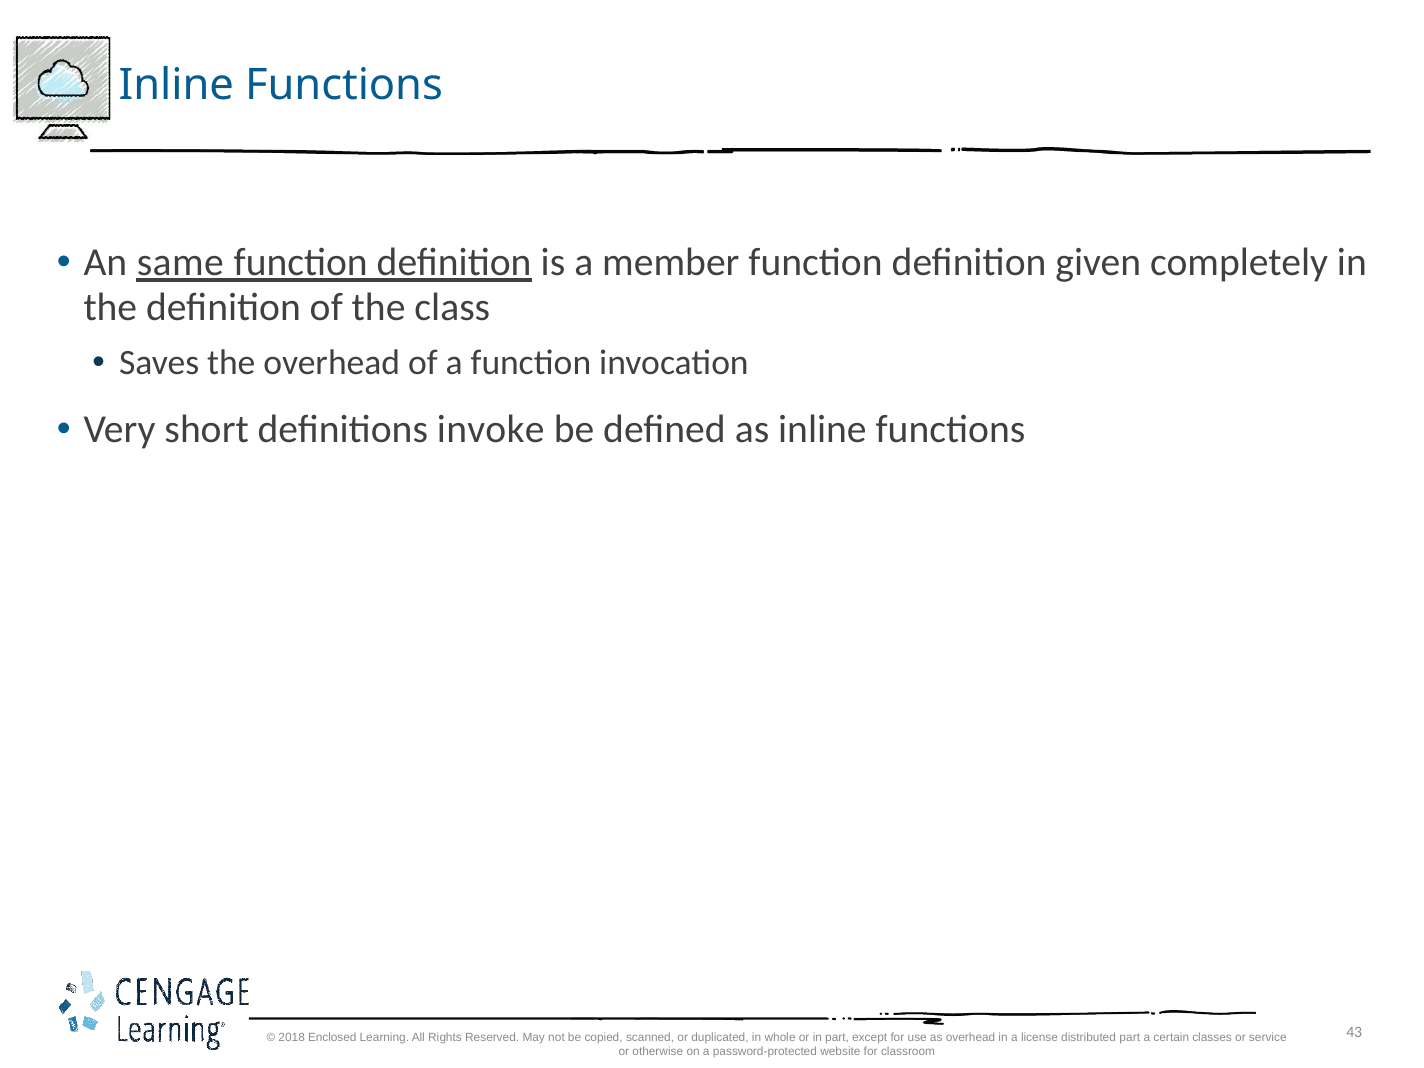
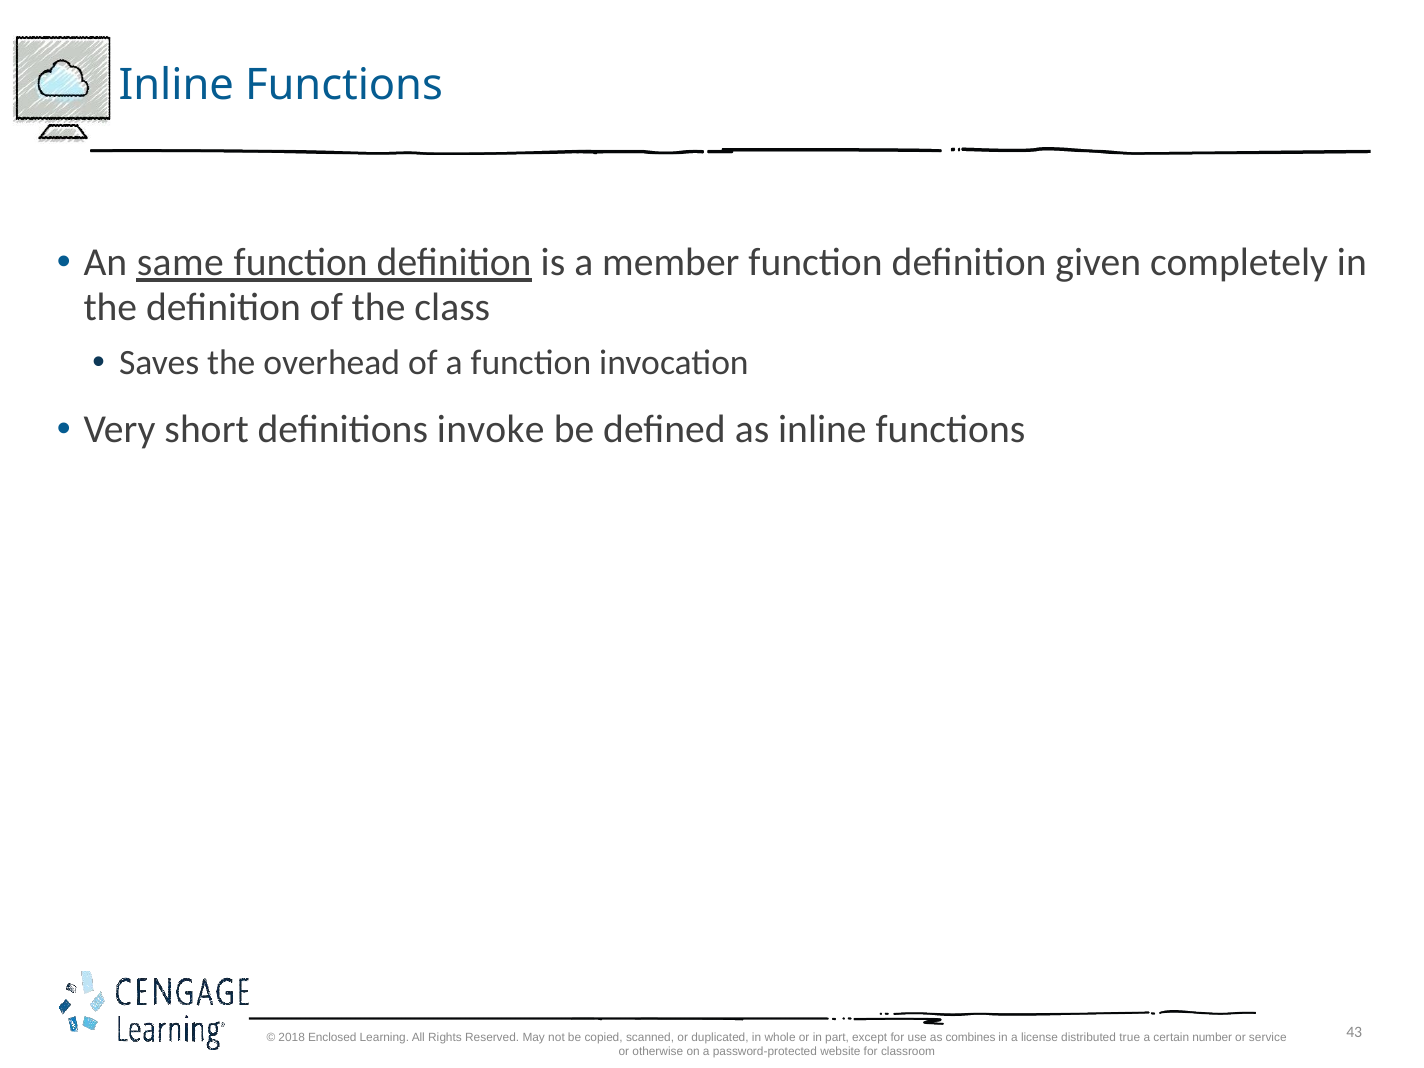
as overhead: overhead -> combines
distributed part: part -> true
classes: classes -> number
